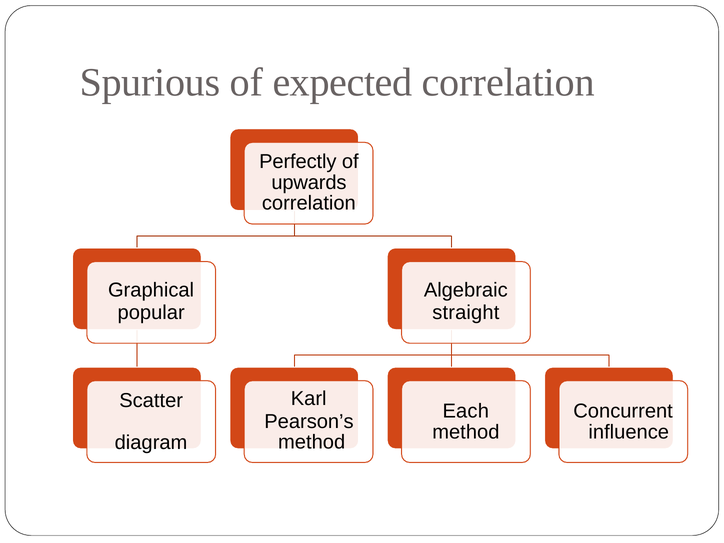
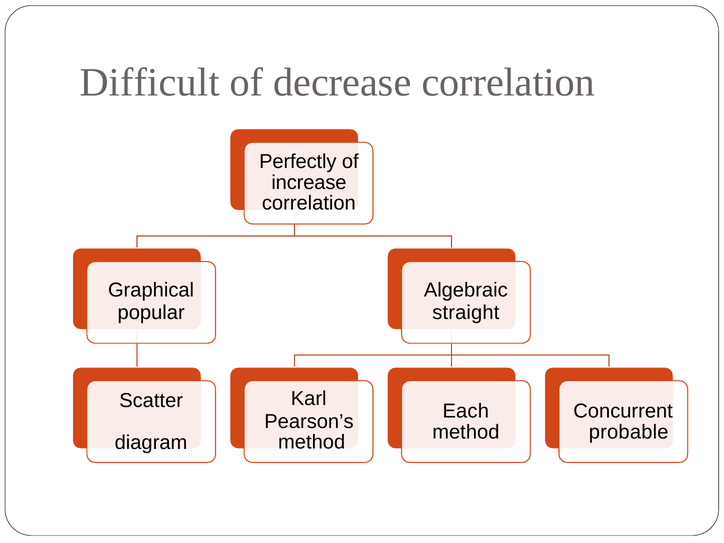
Spurious: Spurious -> Difficult
expected: expected -> decrease
upwards: upwards -> increase
influence: influence -> probable
